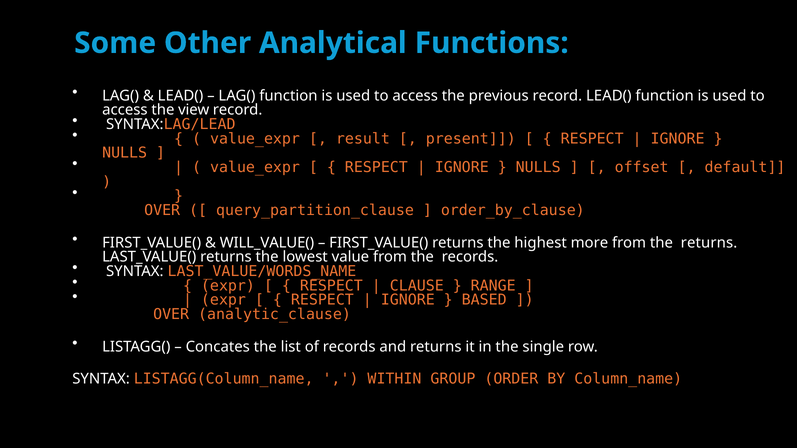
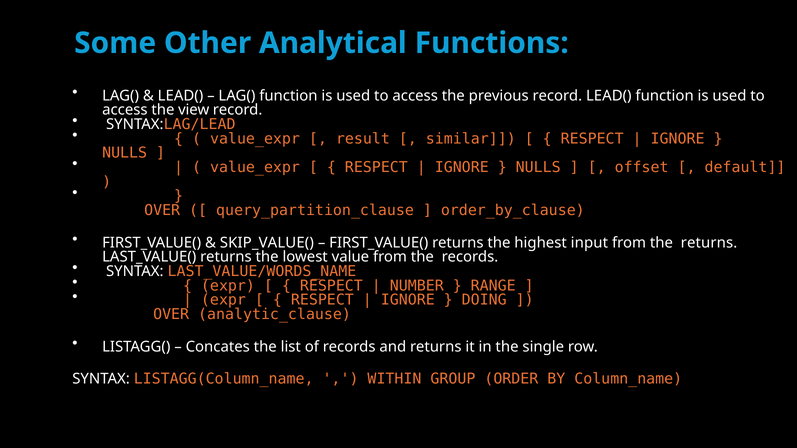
present: present -> similar
WILL_VALUE(: WILL_VALUE( -> SKIP_VALUE(
more: more -> input
CLAUSE: CLAUSE -> NUMBER
BASED: BASED -> DOING
